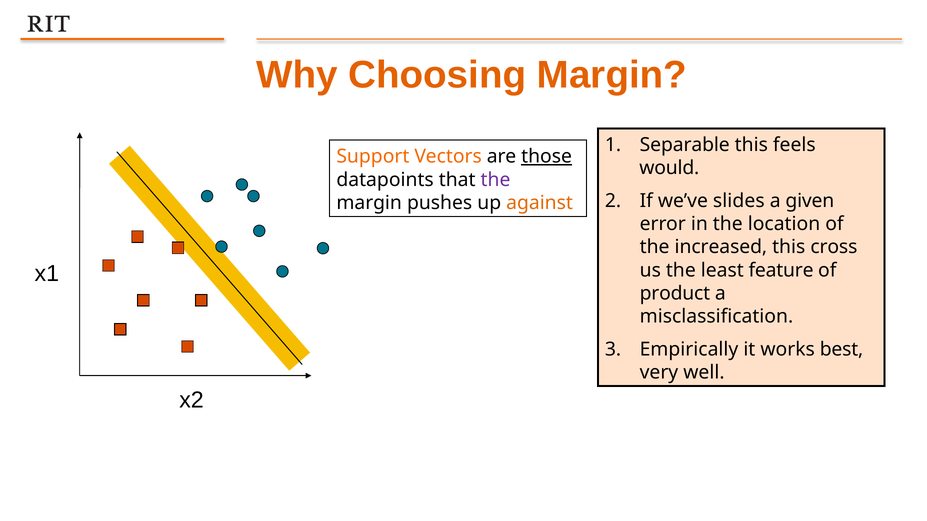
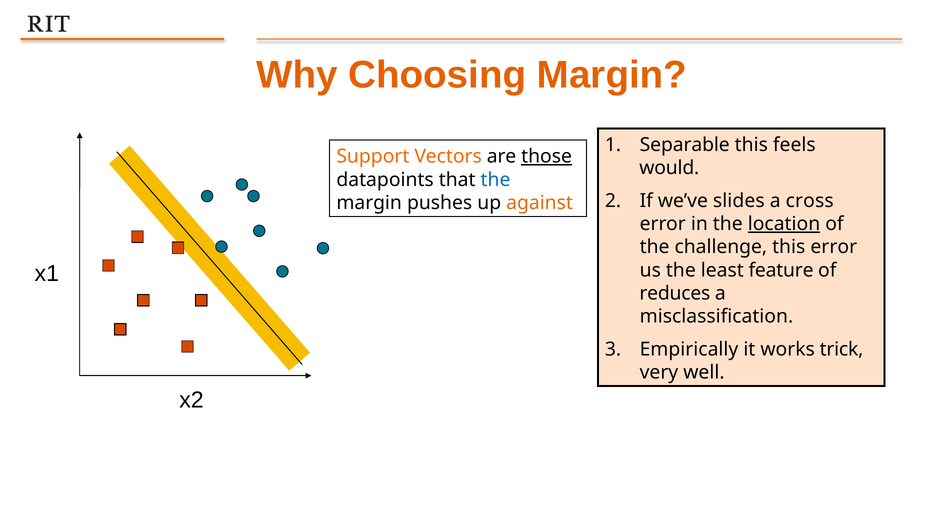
the at (495, 180) colour: purple -> blue
given: given -> cross
location underline: none -> present
increased: increased -> challenge
this cross: cross -> error
product: product -> reduces
best: best -> trick
